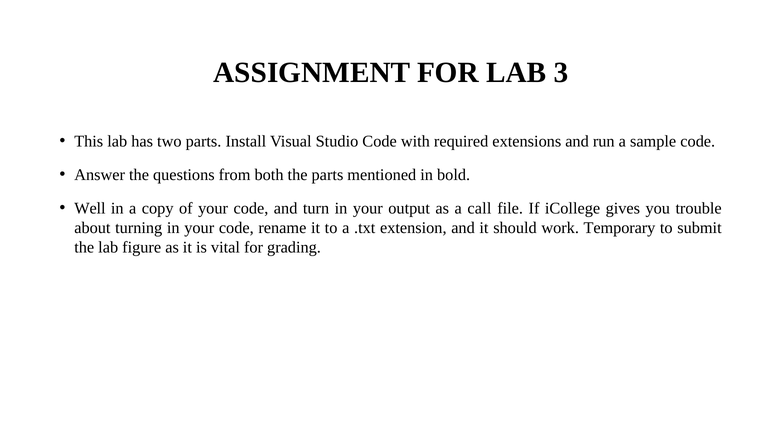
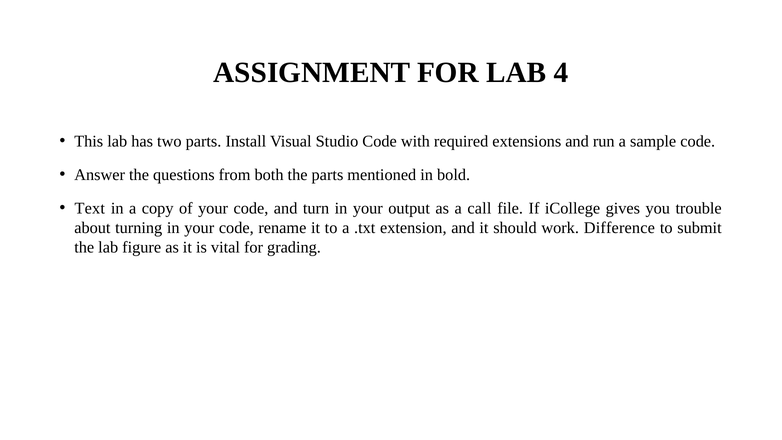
3: 3 -> 4
Well: Well -> Text
Temporary: Temporary -> Difference
